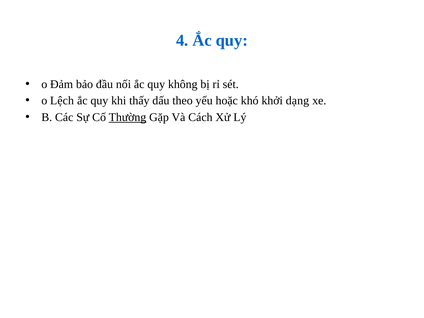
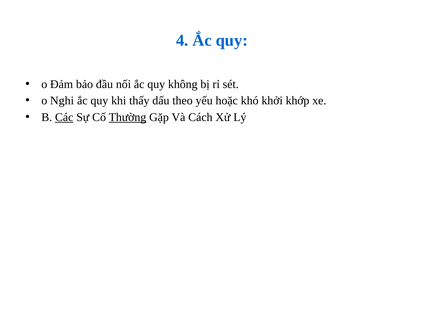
Lệch: Lệch -> Nghi
dạng: dạng -> khớp
Các underline: none -> present
